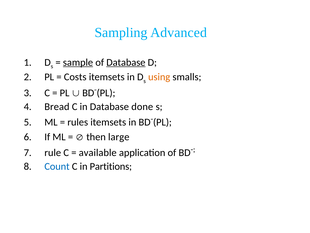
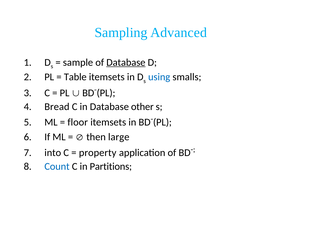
sample underline: present -> none
Costs: Costs -> Table
using colour: orange -> blue
done: done -> other
rules: rules -> floor
rule: rule -> into
available: available -> property
